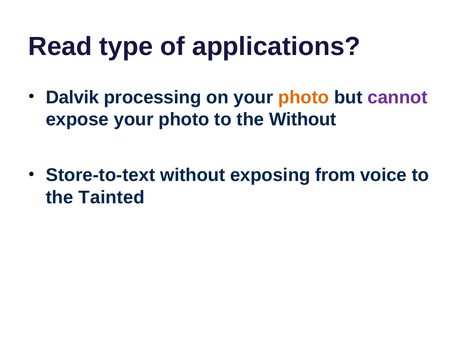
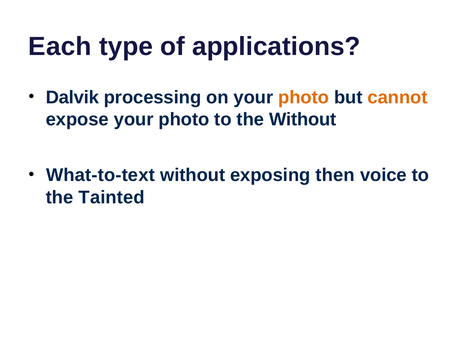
Read: Read -> Each
cannot colour: purple -> orange
Store-to-text: Store-to-text -> What-to-text
from: from -> then
